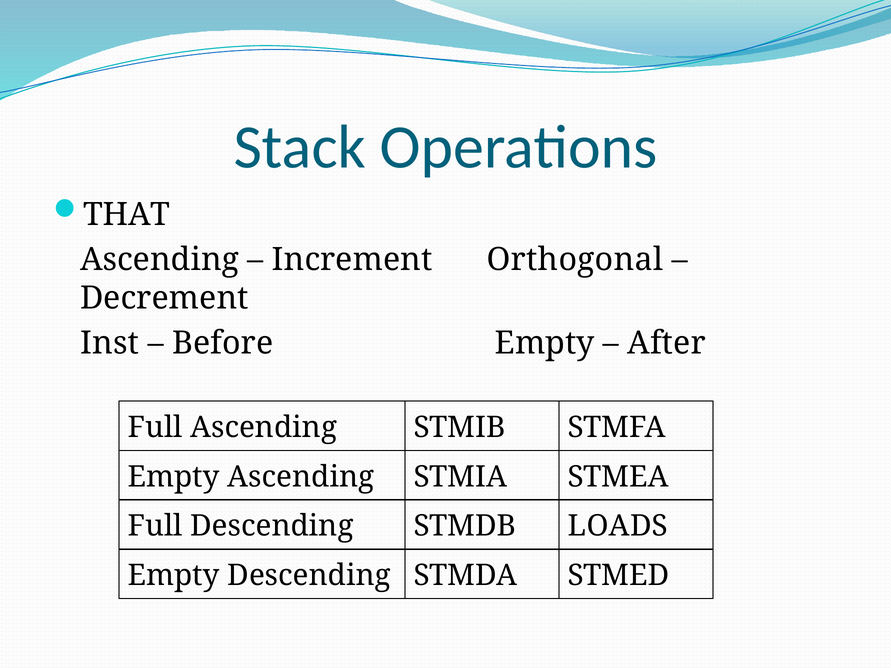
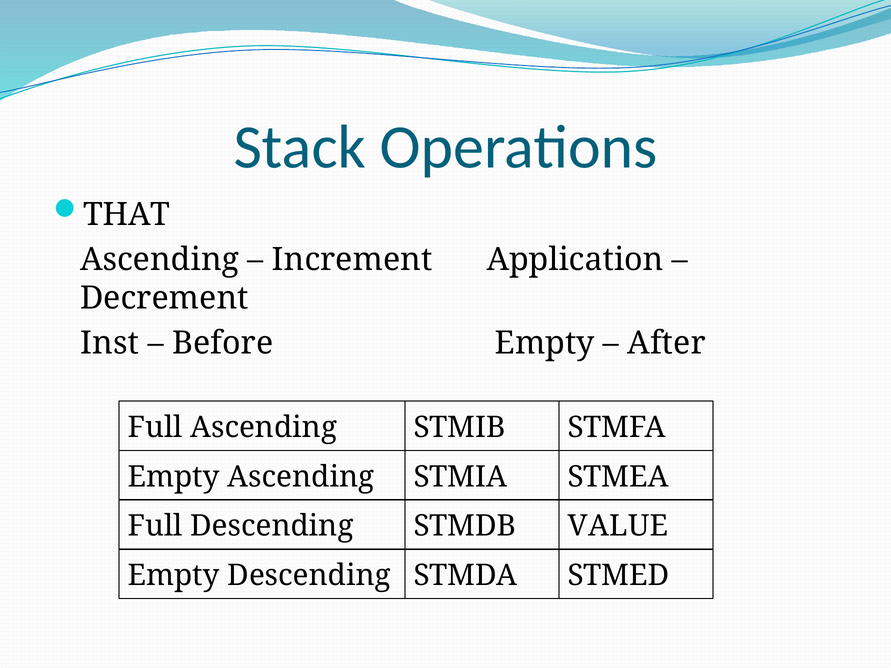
Orthogonal: Orthogonal -> Application
LOADS: LOADS -> VALUE
